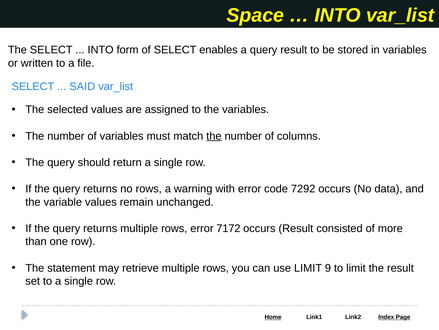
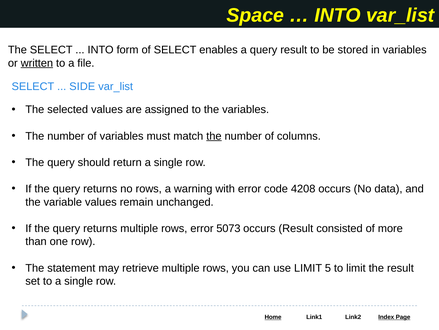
written underline: none -> present
SAID: SAID -> SIDE
7292: 7292 -> 4208
7172: 7172 -> 5073
9: 9 -> 5
